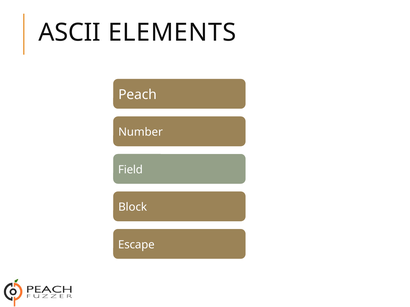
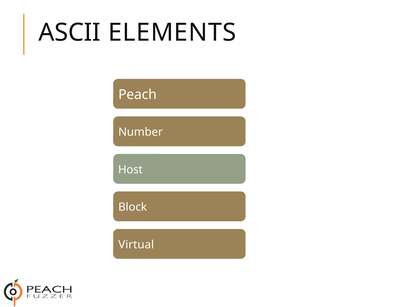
Field: Field -> Host
Escape: Escape -> Virtual
